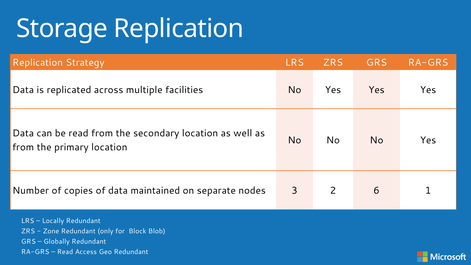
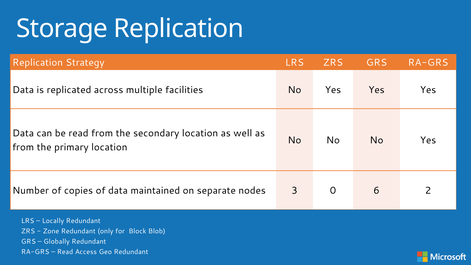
2: 2 -> 0
1: 1 -> 2
